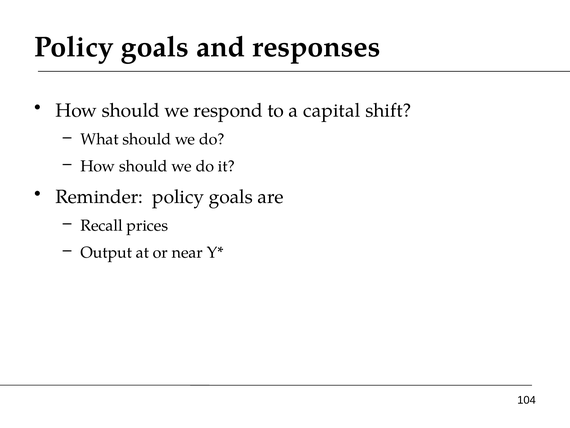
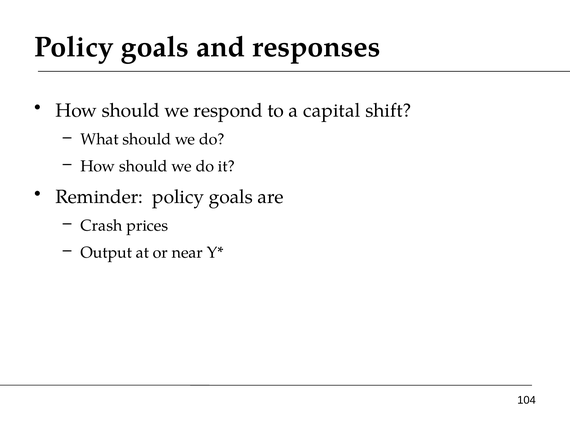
Recall: Recall -> Crash
